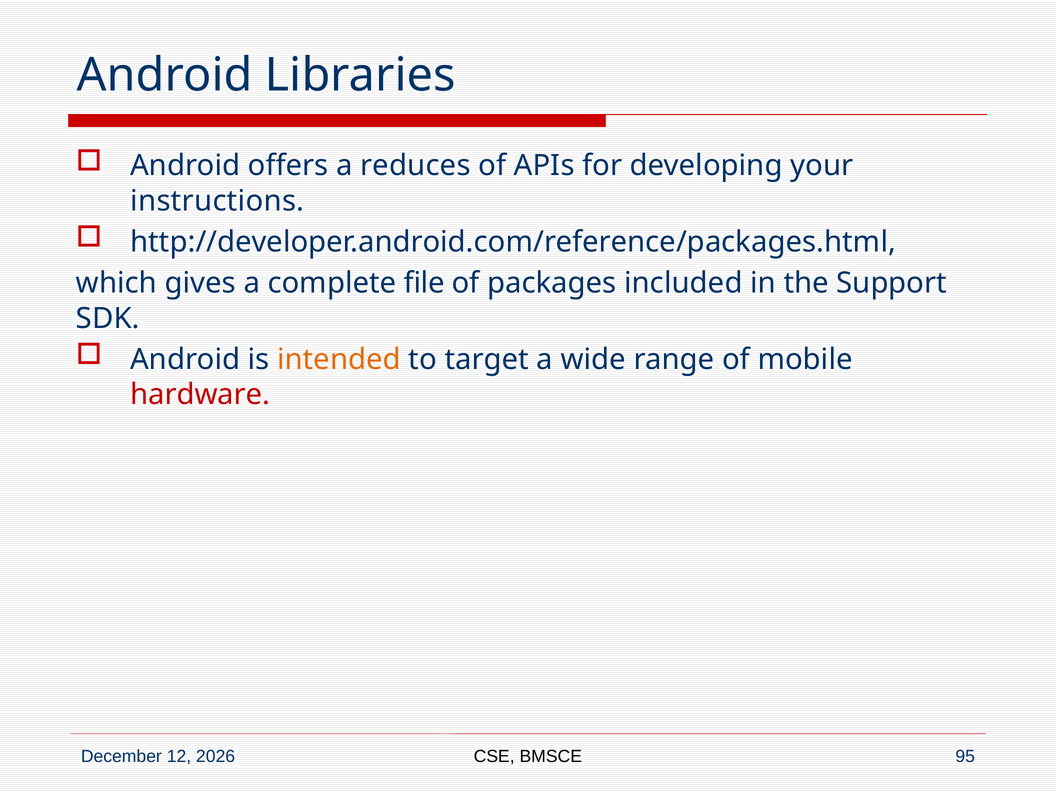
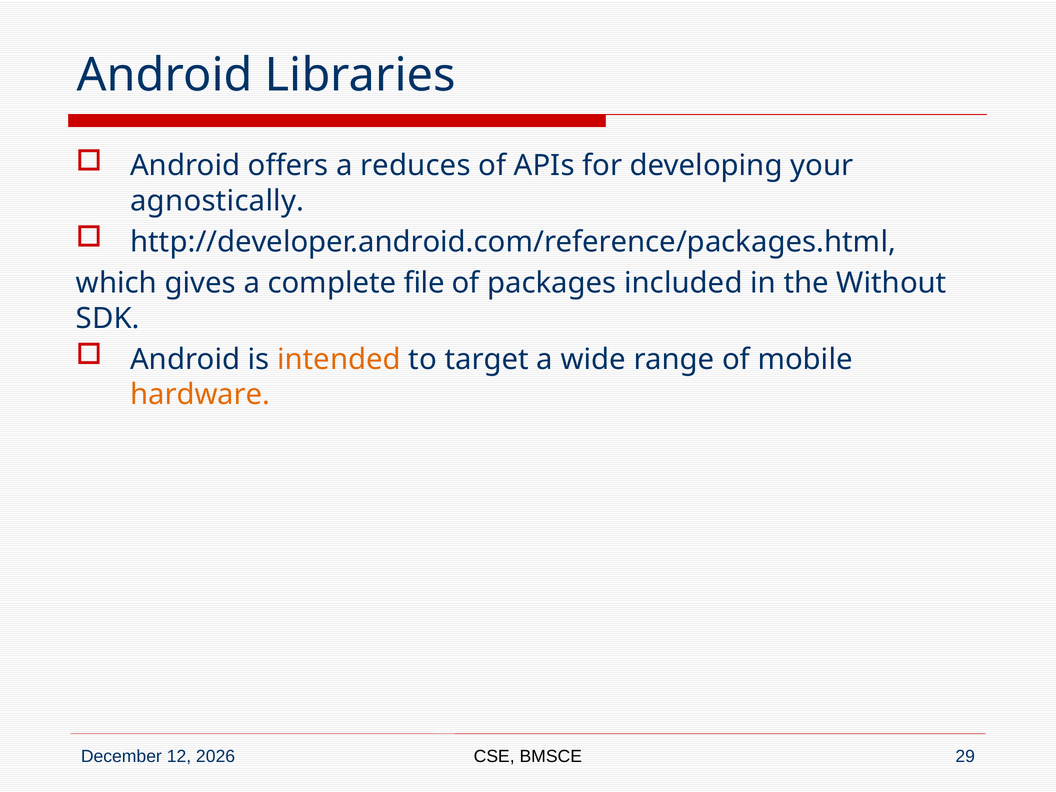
instructions: instructions -> agnostically
Support: Support -> Without
hardware colour: red -> orange
95: 95 -> 29
